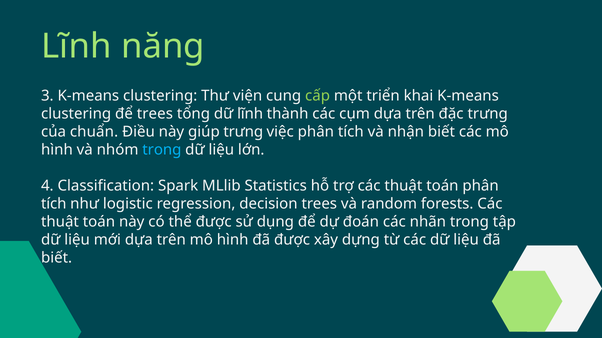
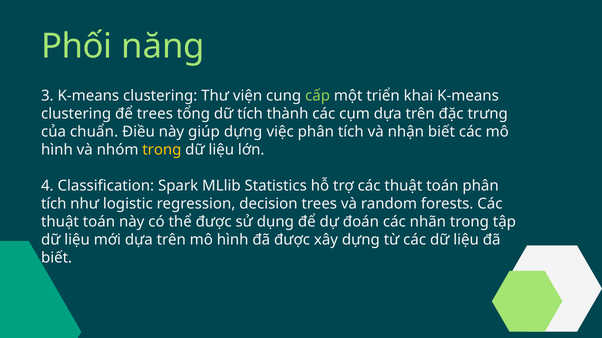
Lĩnh at (76, 46): Lĩnh -> Phối
dữ lĩnh: lĩnh -> tích
giúp trưng: trưng -> dựng
trong at (162, 150) colour: light blue -> yellow
